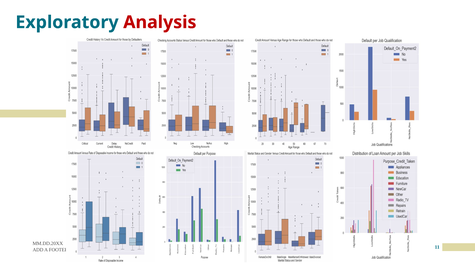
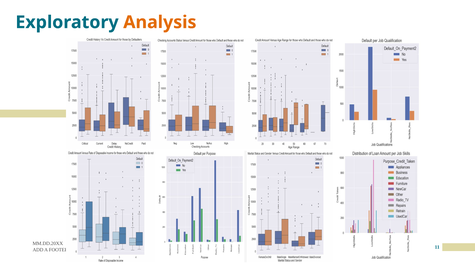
Analysis colour: red -> orange
